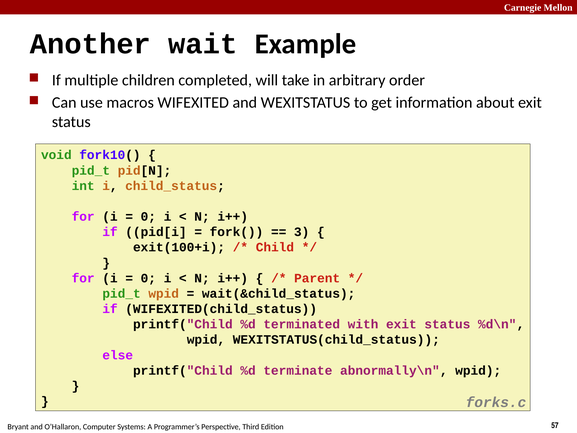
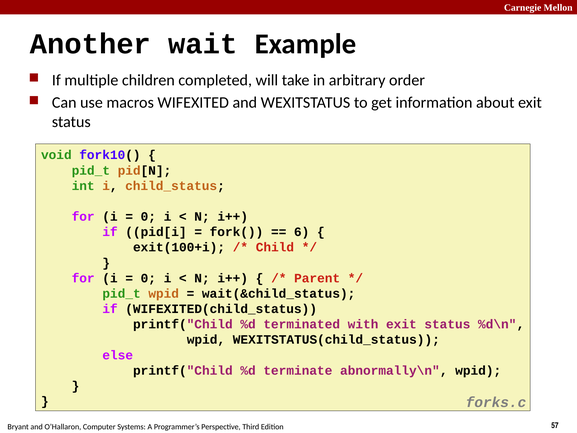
3: 3 -> 6
